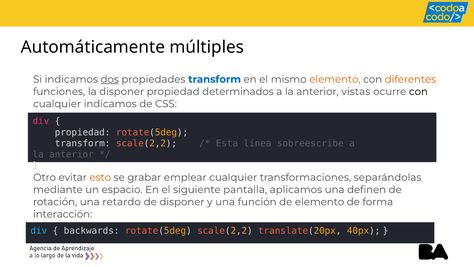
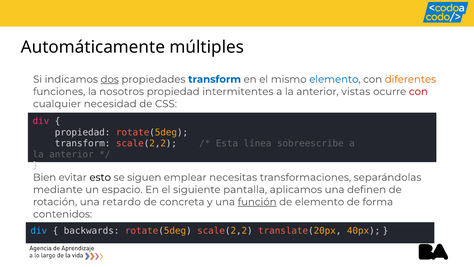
elemento at (335, 79) colour: orange -> blue
la disponer: disponer -> nosotros
determinados: determinados -> intermitentes
con at (418, 91) colour: black -> red
cualquier indicamos: indicamos -> necesidad
Otro: Otro -> Bien
esto colour: orange -> black
grabar: grabar -> siguen
emplear cualquier: cualquier -> necesitas
de disponer: disponer -> concreta
función underline: none -> present
interacción: interacción -> contenidos
